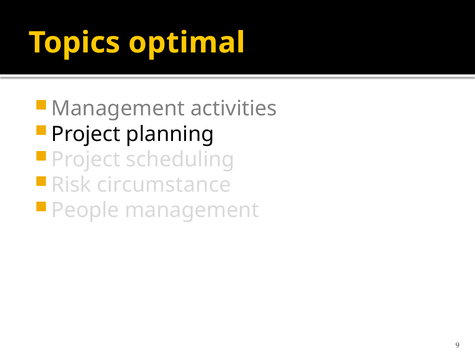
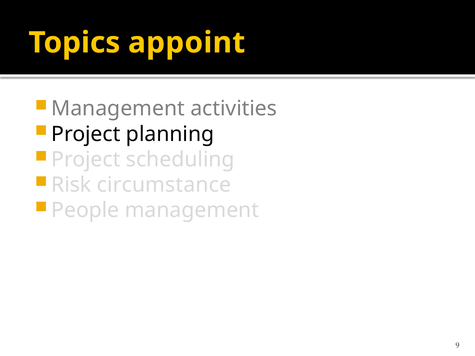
optimal: optimal -> appoint
